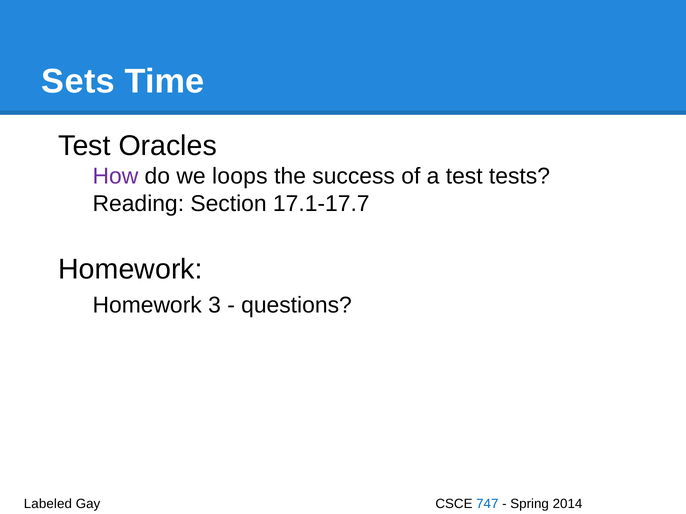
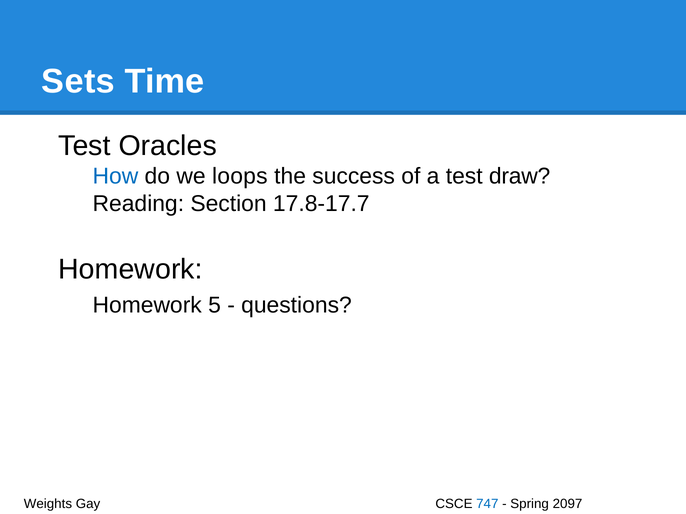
How colour: purple -> blue
tests: tests -> draw
17.1-17.7: 17.1-17.7 -> 17.8-17.7
3: 3 -> 5
Labeled: Labeled -> Weights
2014: 2014 -> 2097
